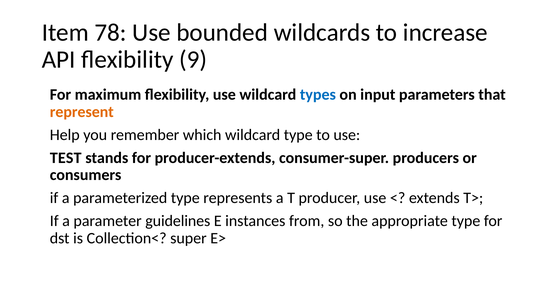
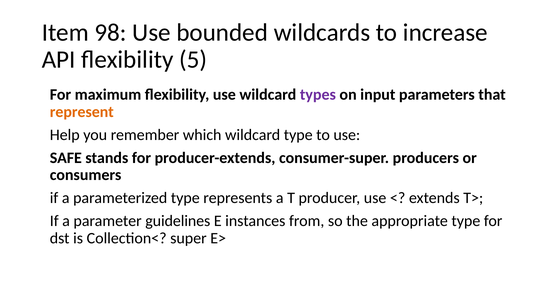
78: 78 -> 98
9: 9 -> 5
types colour: blue -> purple
TEST: TEST -> SAFE
